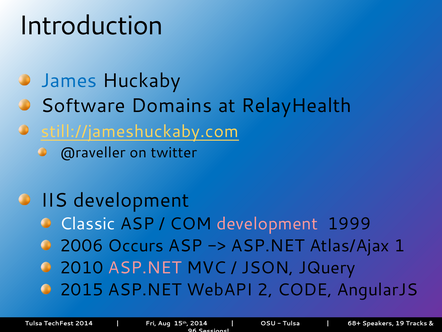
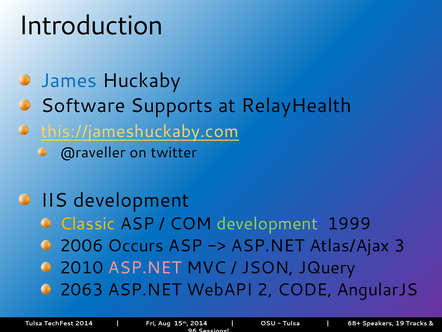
Domains: Domains -> Supports
still://jameshuckaby.com: still://jameshuckaby.com -> this://jameshuckaby.com
Classic colour: white -> yellow
development at (267, 223) colour: pink -> light green
1: 1 -> 3
2015: 2015 -> 2063
